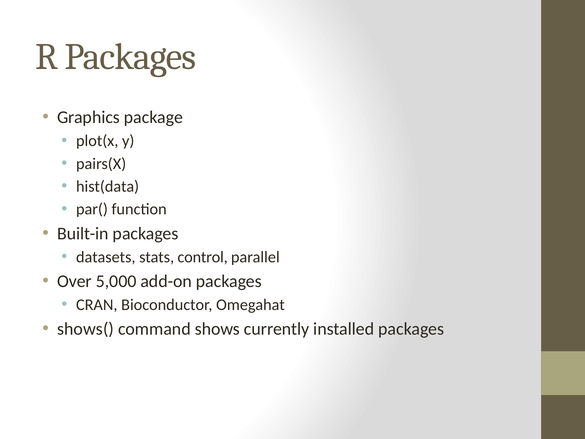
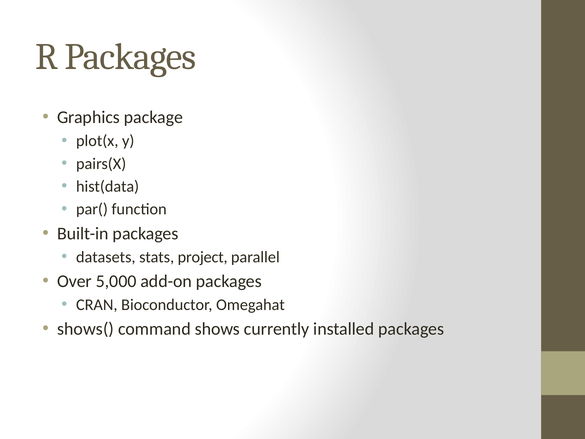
control: control -> project
